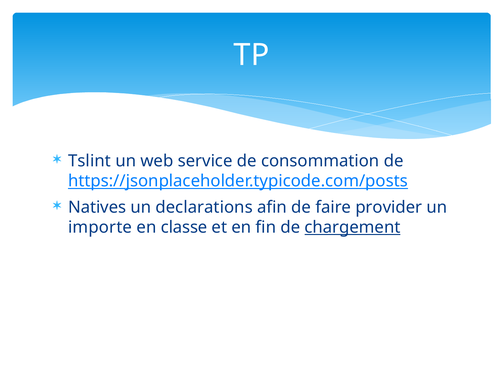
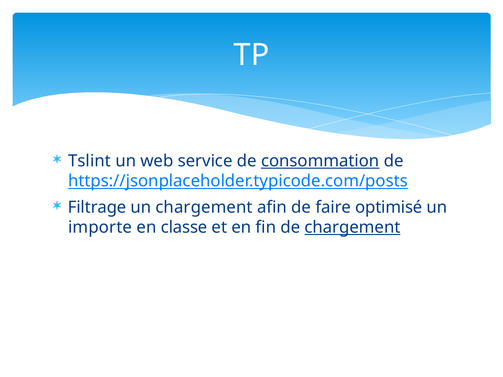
consommation underline: none -> present
Natives: Natives -> Filtrage
un declarations: declarations -> chargement
provider: provider -> optimisé
